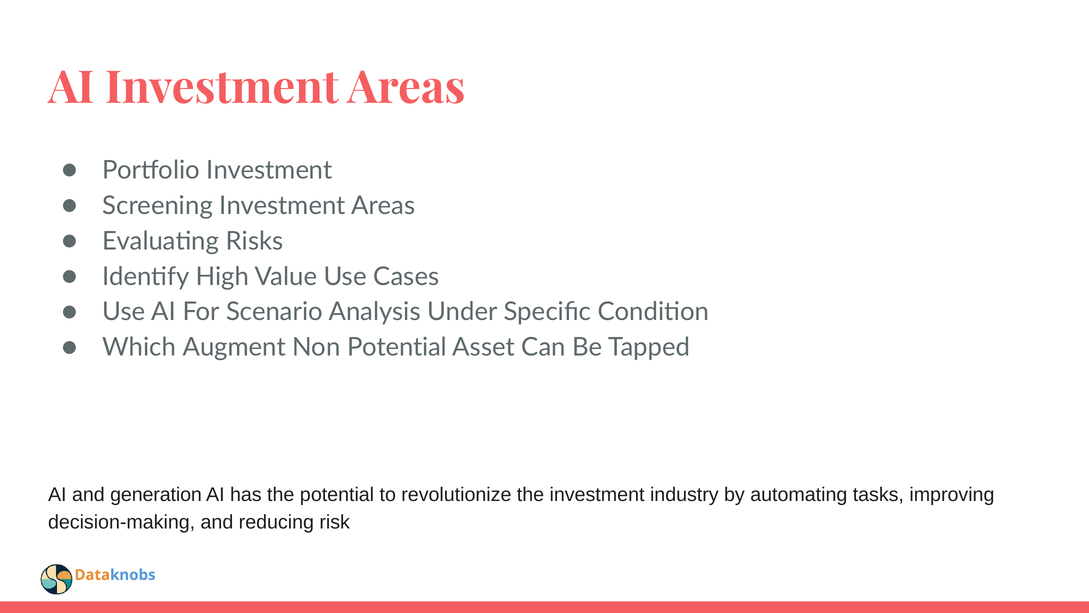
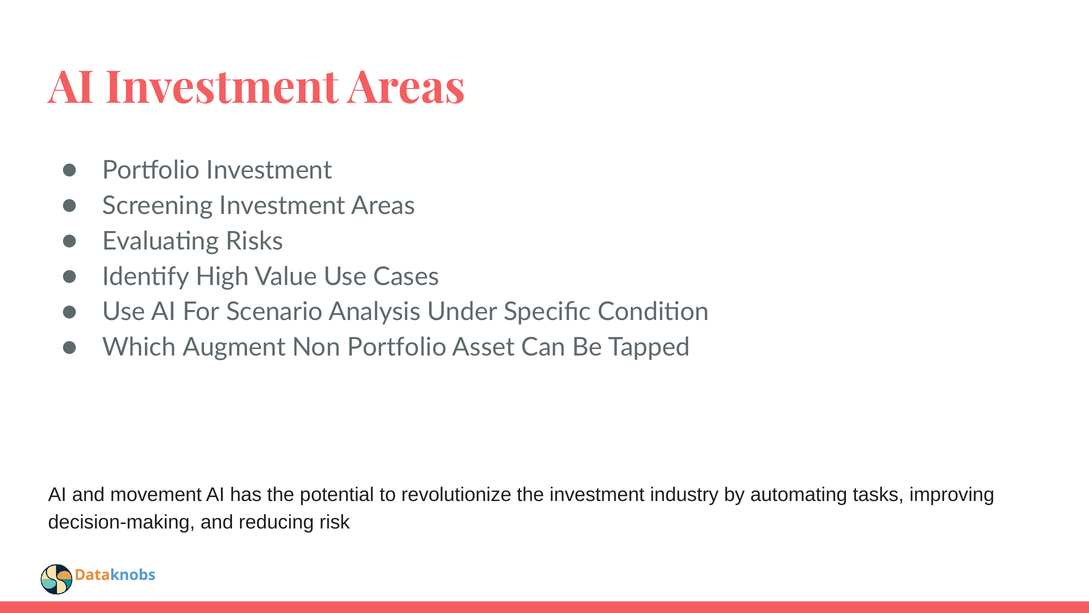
Non Potential: Potential -> Portfolio
generation: generation -> movement
